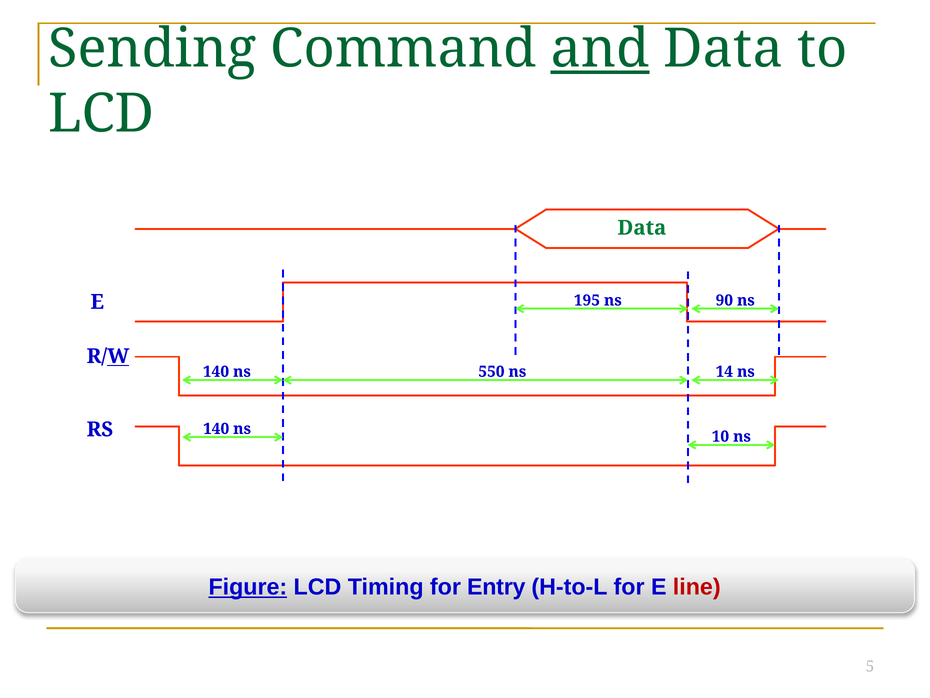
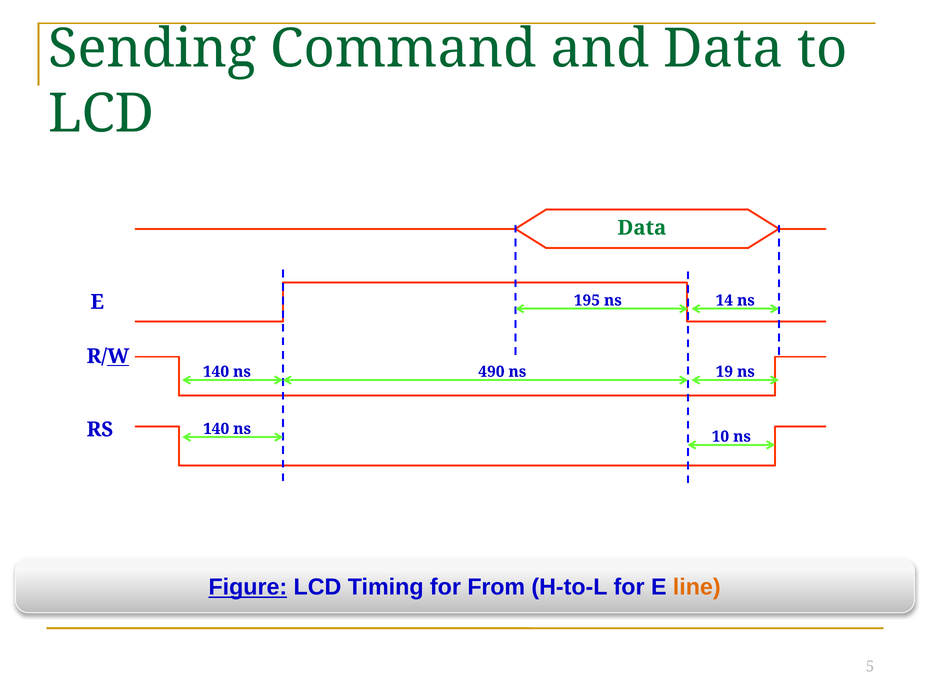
and underline: present -> none
90: 90 -> 14
550: 550 -> 490
14: 14 -> 19
Entry: Entry -> From
line colour: red -> orange
